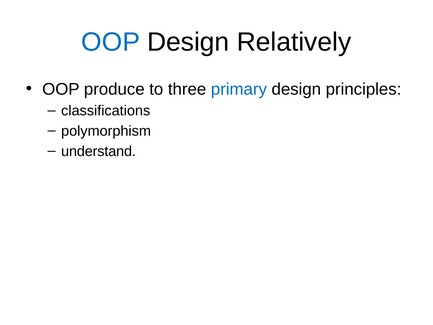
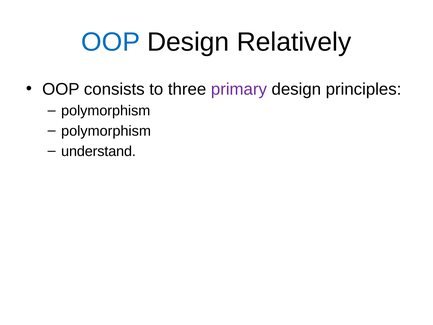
produce: produce -> consists
primary colour: blue -> purple
classifications at (106, 111): classifications -> polymorphism
